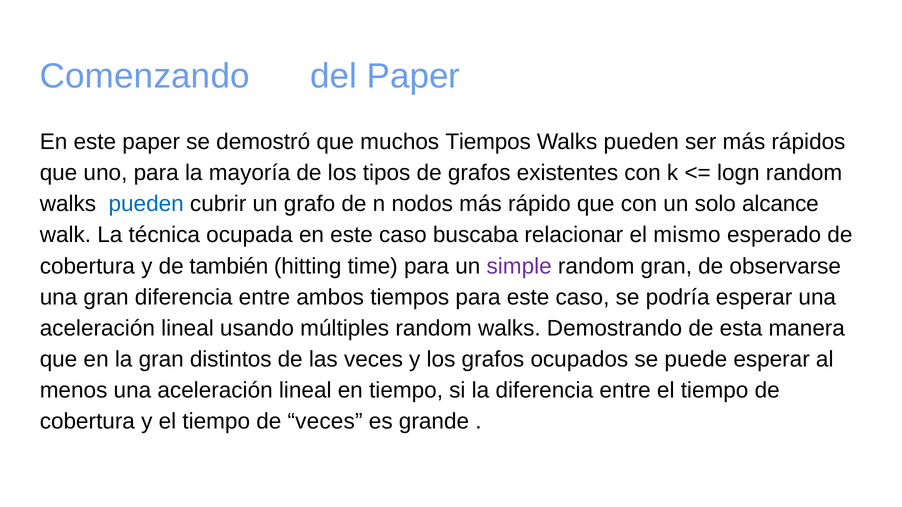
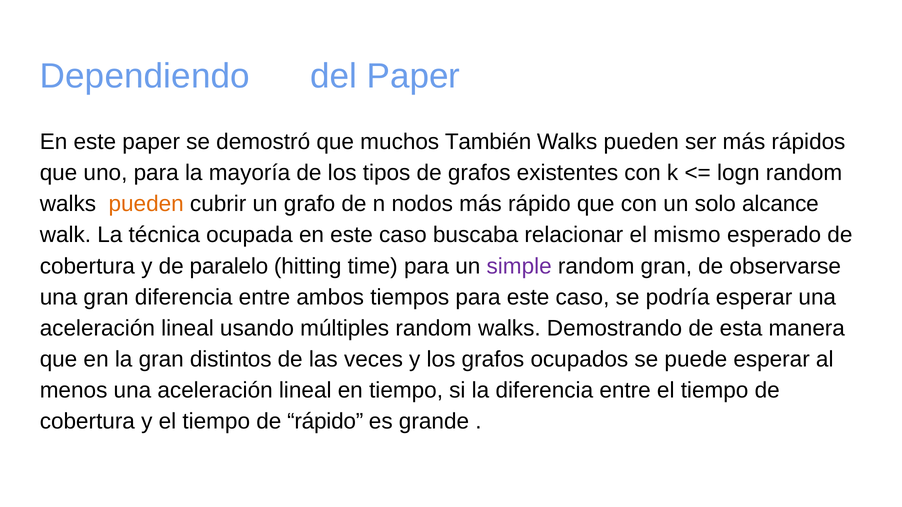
Comenzando: Comenzando -> Dependiendo
muchos Tiempos: Tiempos -> También
pueden at (146, 204) colour: blue -> orange
también: también -> paralelo
de veces: veces -> rápido
